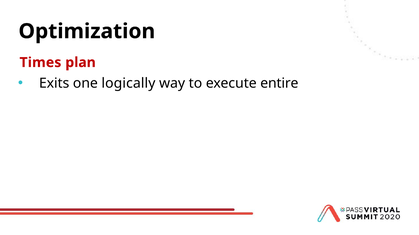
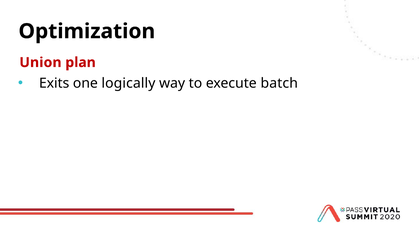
Times: Times -> Union
entire: entire -> batch
